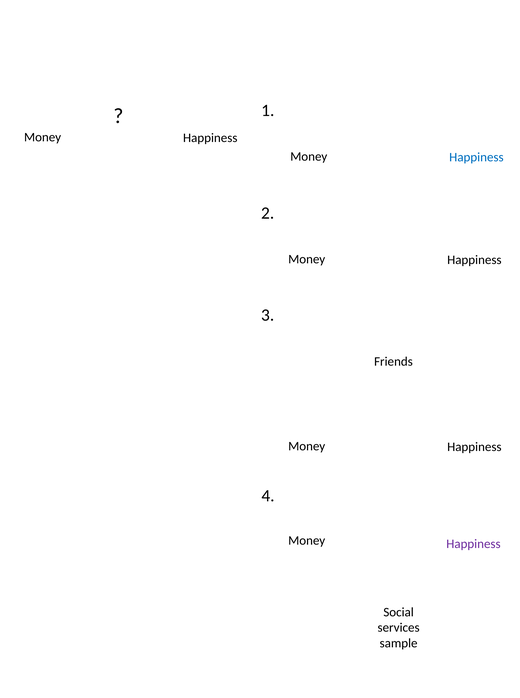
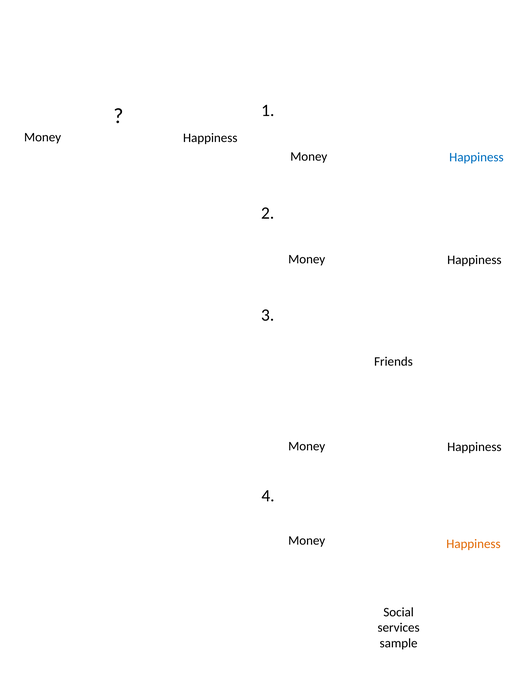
Happiness at (473, 544) colour: purple -> orange
